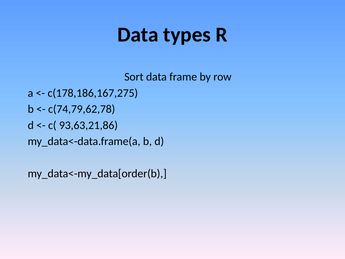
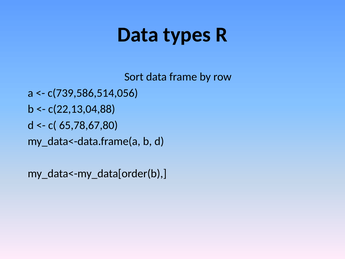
c(178,186,167,275: c(178,186,167,275 -> c(739,586,514,056
c(74,79,62,78: c(74,79,62,78 -> c(22,13,04,88
93,63,21,86: 93,63,21,86 -> 65,78,67,80
